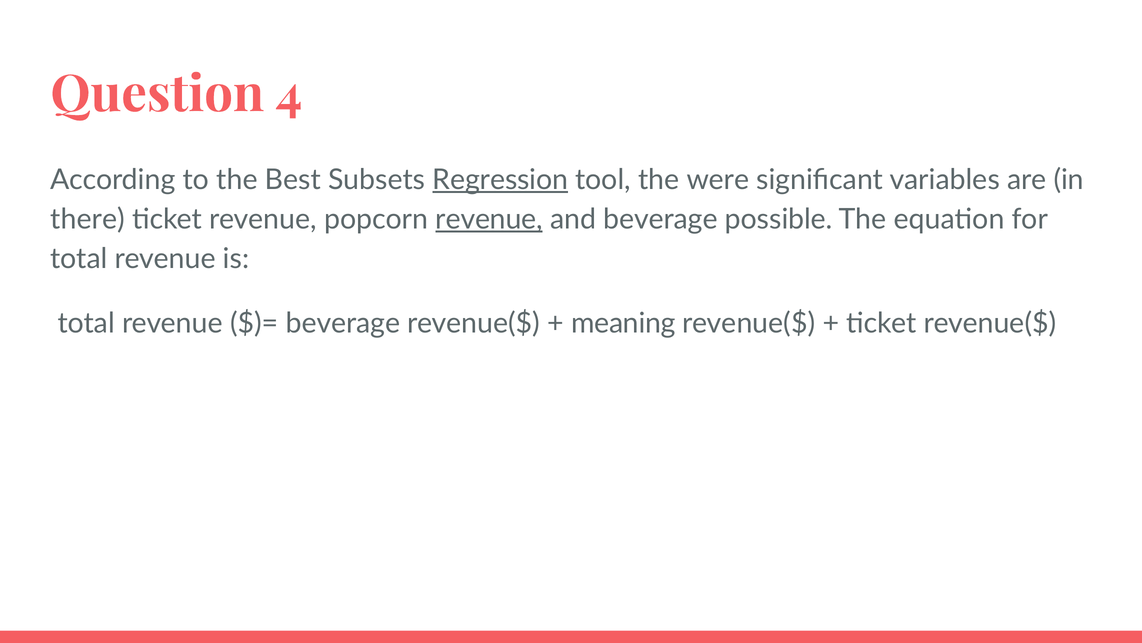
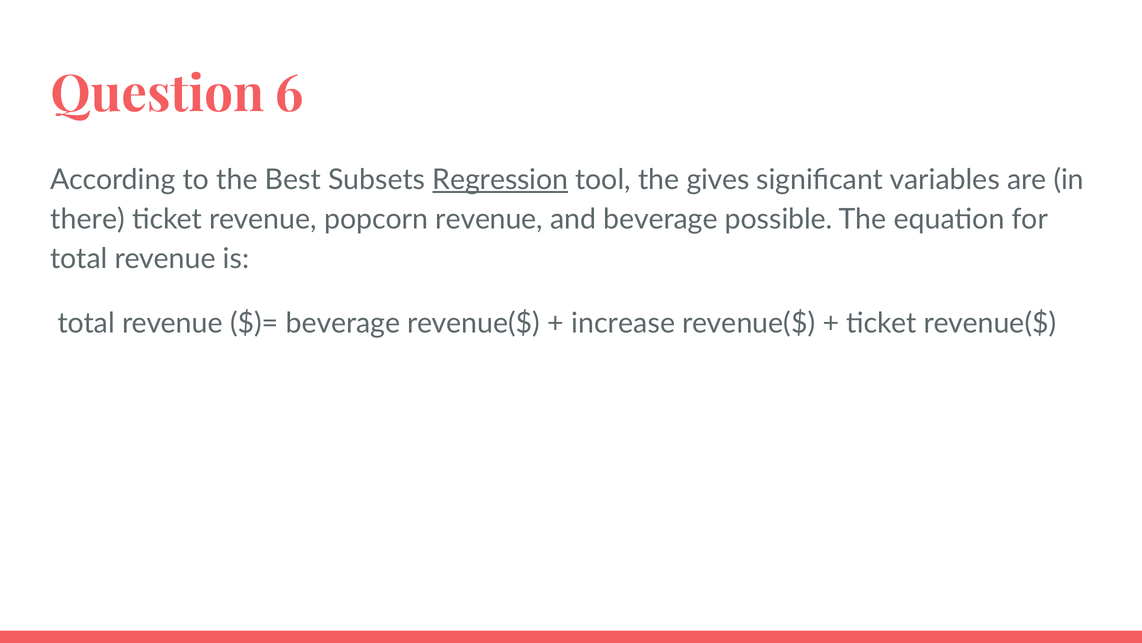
4: 4 -> 6
were: were -> gives
revenue at (489, 219) underline: present -> none
meaning: meaning -> increase
